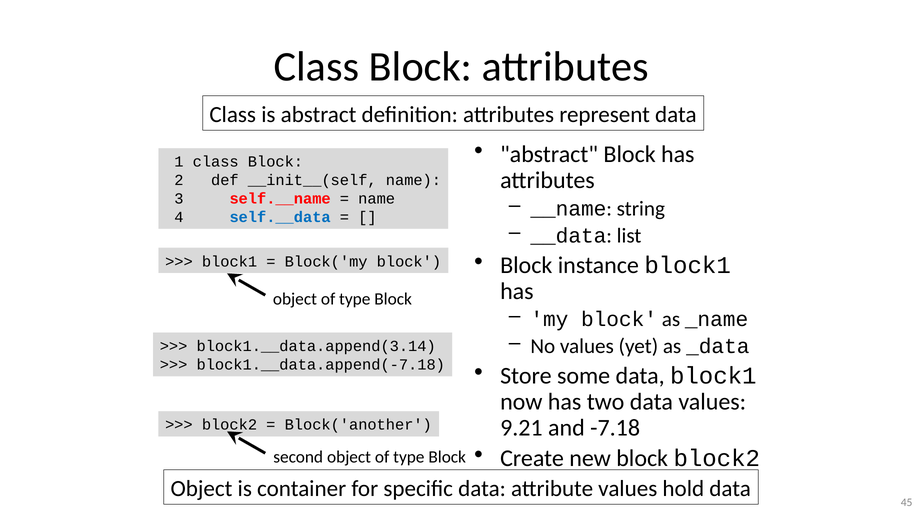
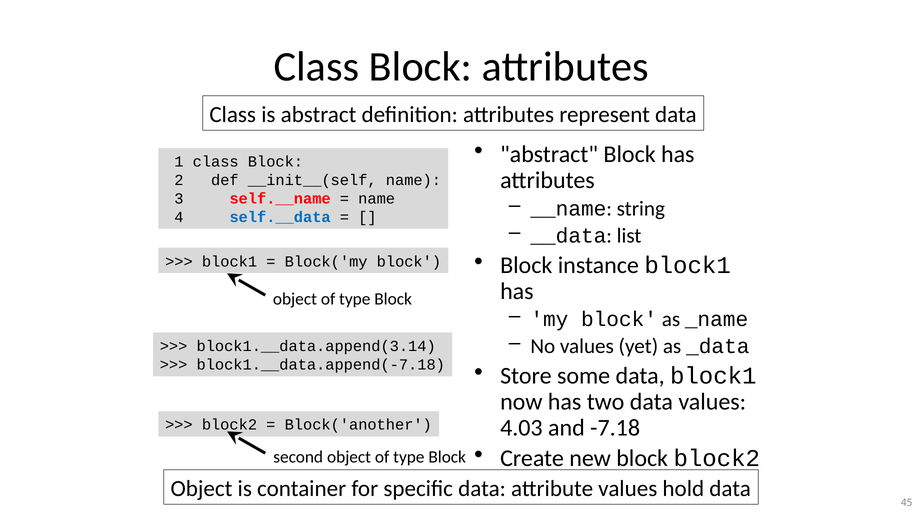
9.21: 9.21 -> 4.03
